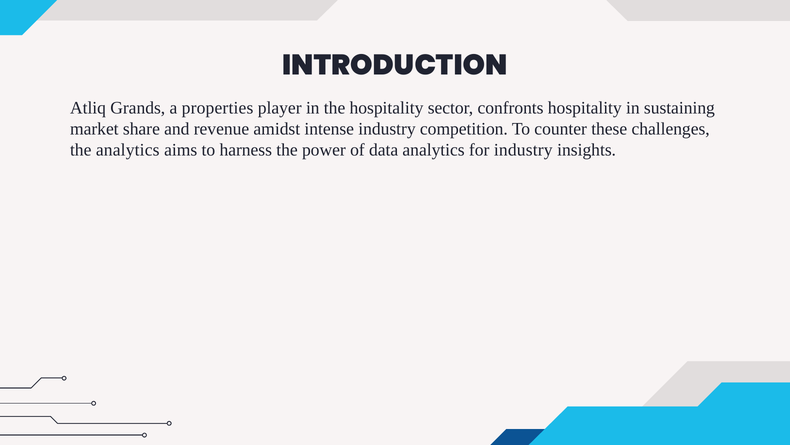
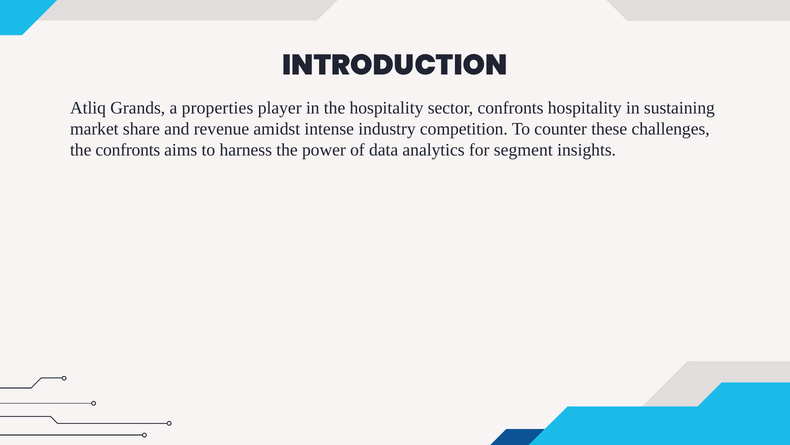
the analytics: analytics -> confronts
for industry: industry -> segment
